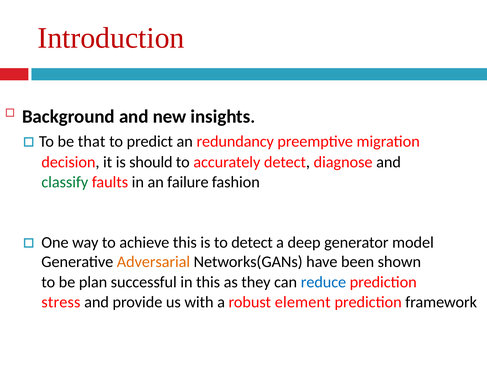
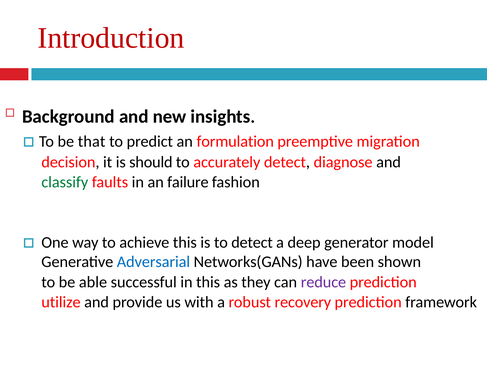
redundancy: redundancy -> formulation
Adversarial colour: orange -> blue
plan: plan -> able
reduce colour: blue -> purple
stress: stress -> utilize
element: element -> recovery
